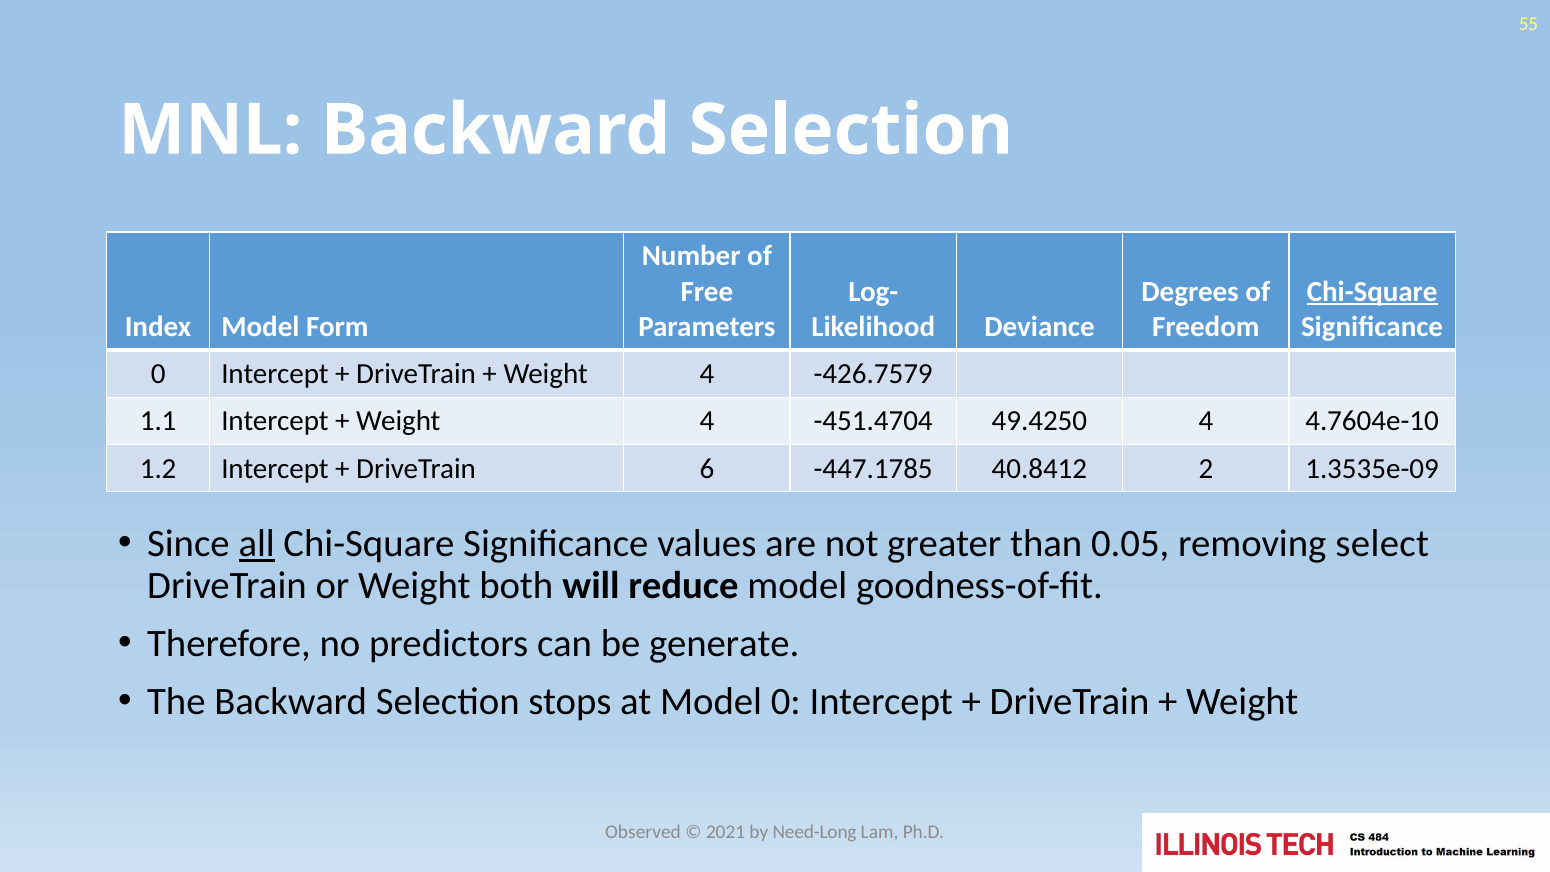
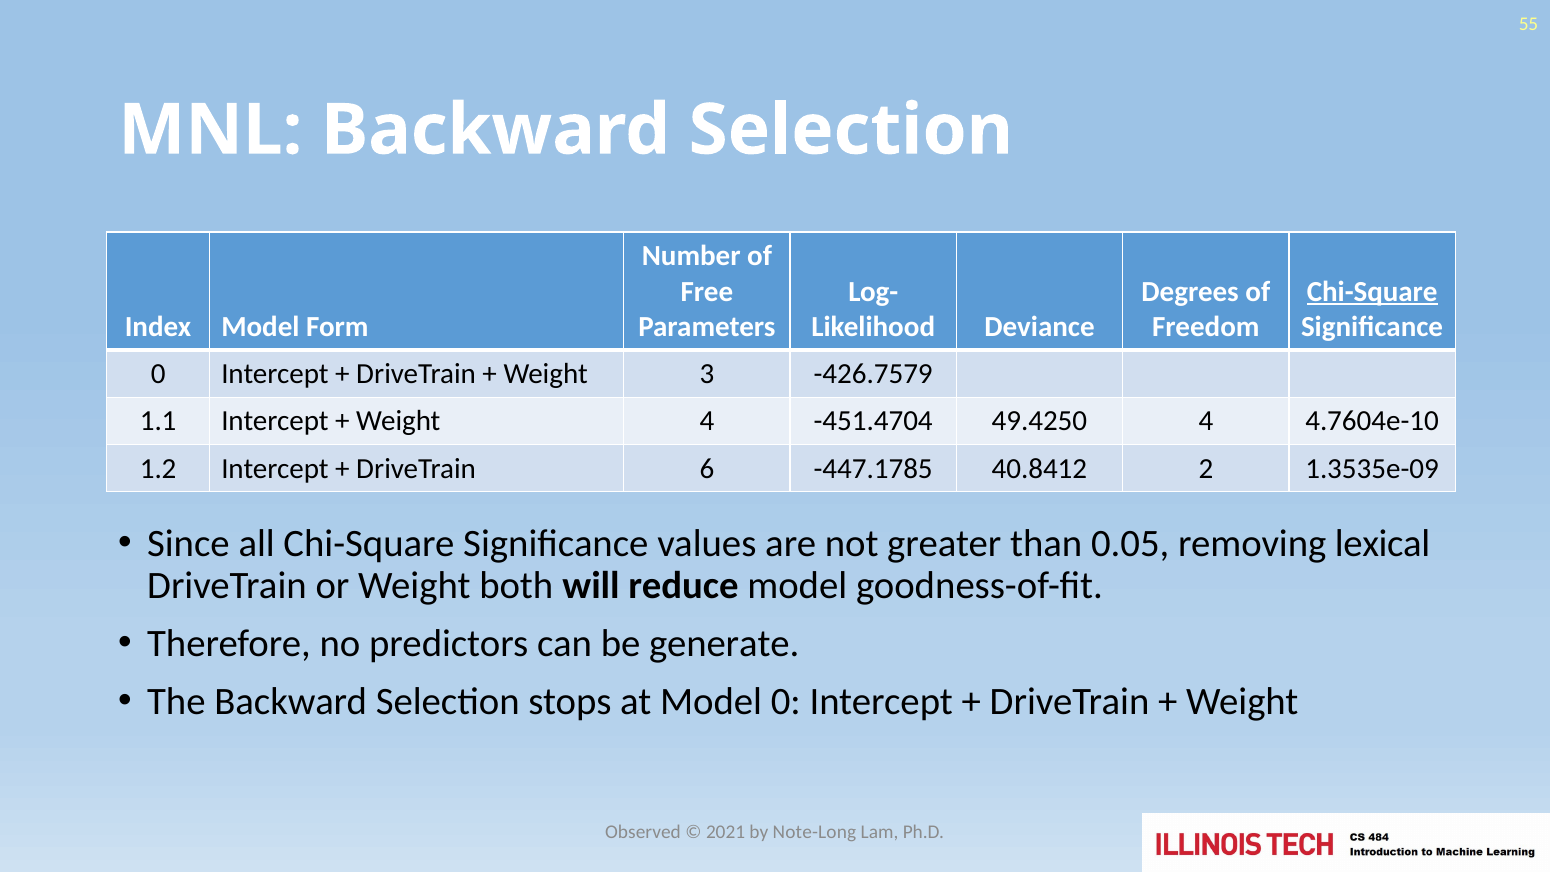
4 at (707, 374): 4 -> 3
all underline: present -> none
select: select -> lexical
Need-Long: Need-Long -> Note-Long
